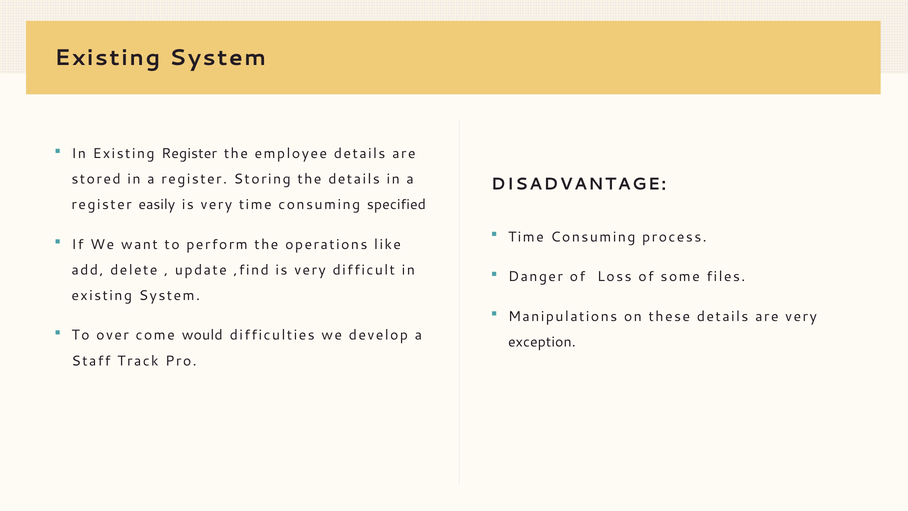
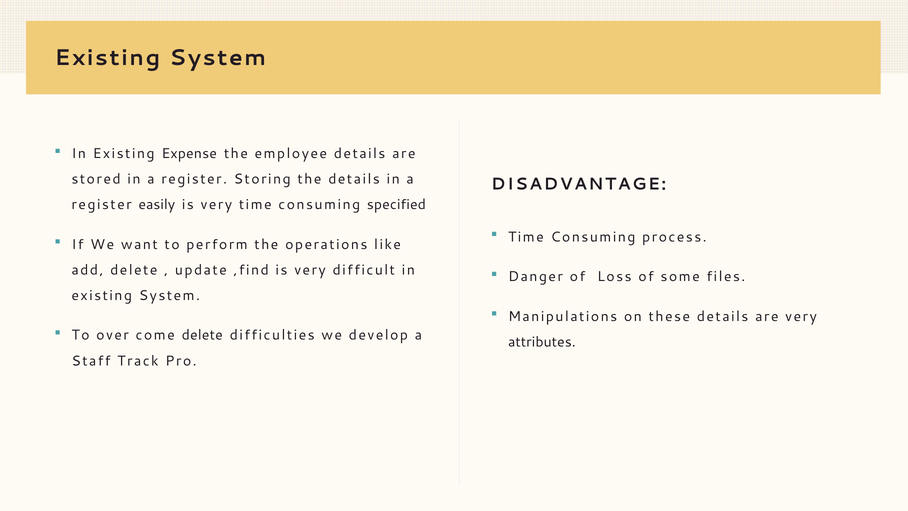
Existing Register: Register -> Expense
come would: would -> delete
exception: exception -> attributes
